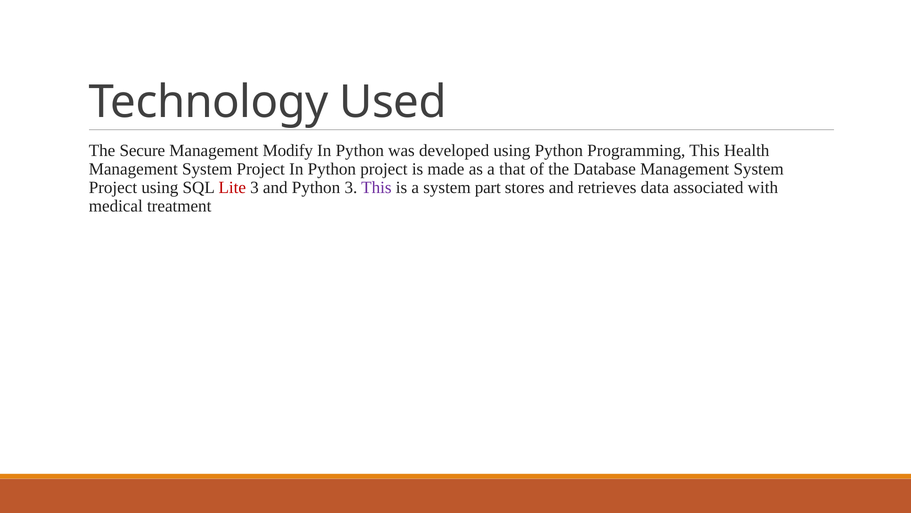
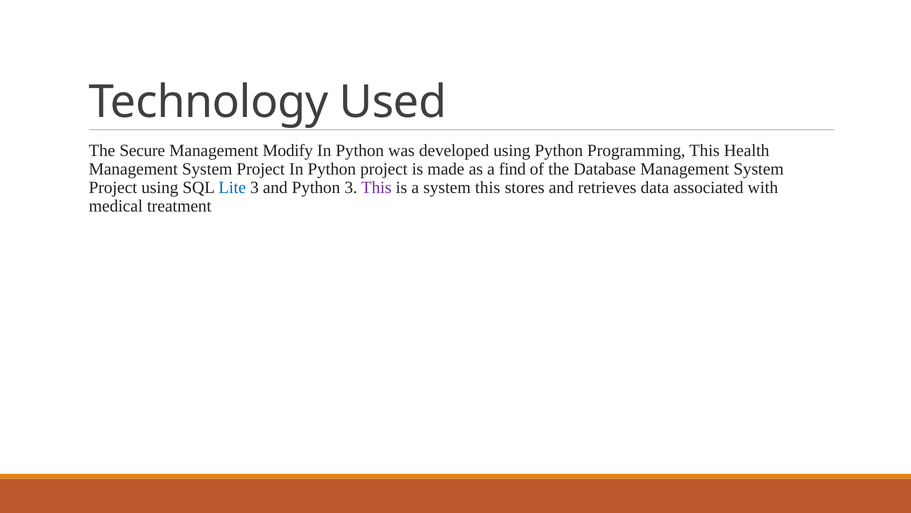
that: that -> find
Lite colour: red -> blue
system part: part -> this
